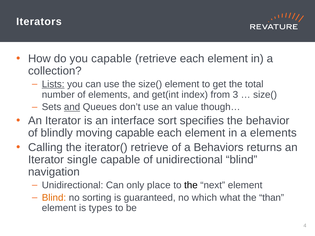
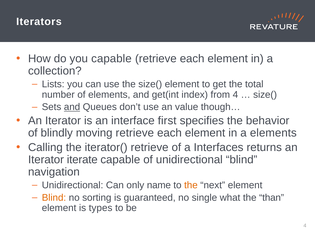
Lists underline: present -> none
from 3: 3 -> 4
sort: sort -> first
moving capable: capable -> retrieve
Behaviors: Behaviors -> Interfaces
single: single -> iterate
place: place -> name
the at (191, 185) colour: black -> orange
which: which -> single
